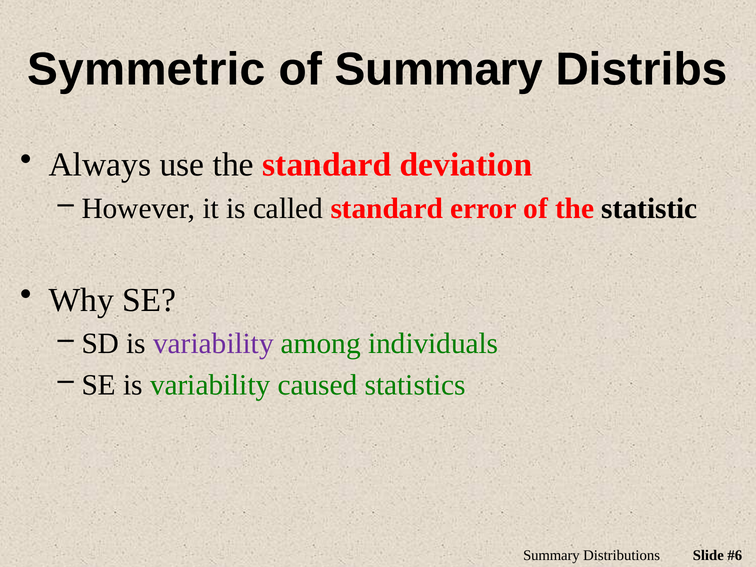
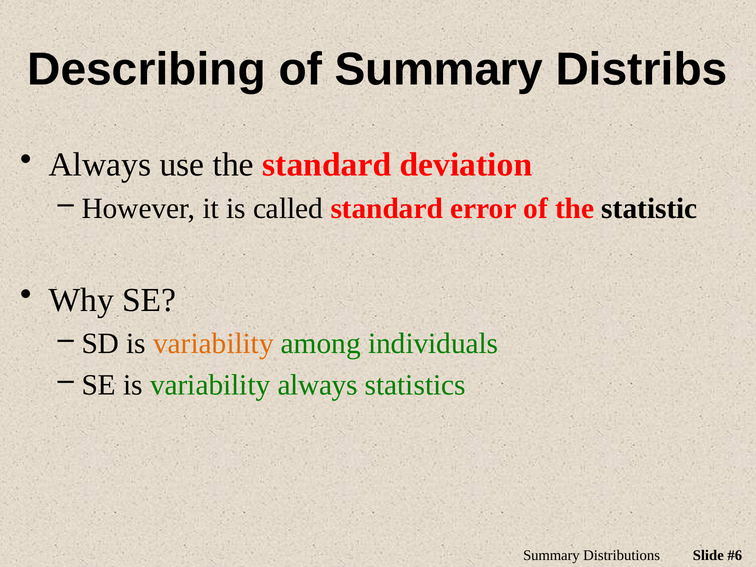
Symmetric: Symmetric -> Describing
variability at (214, 344) colour: purple -> orange
variability caused: caused -> always
